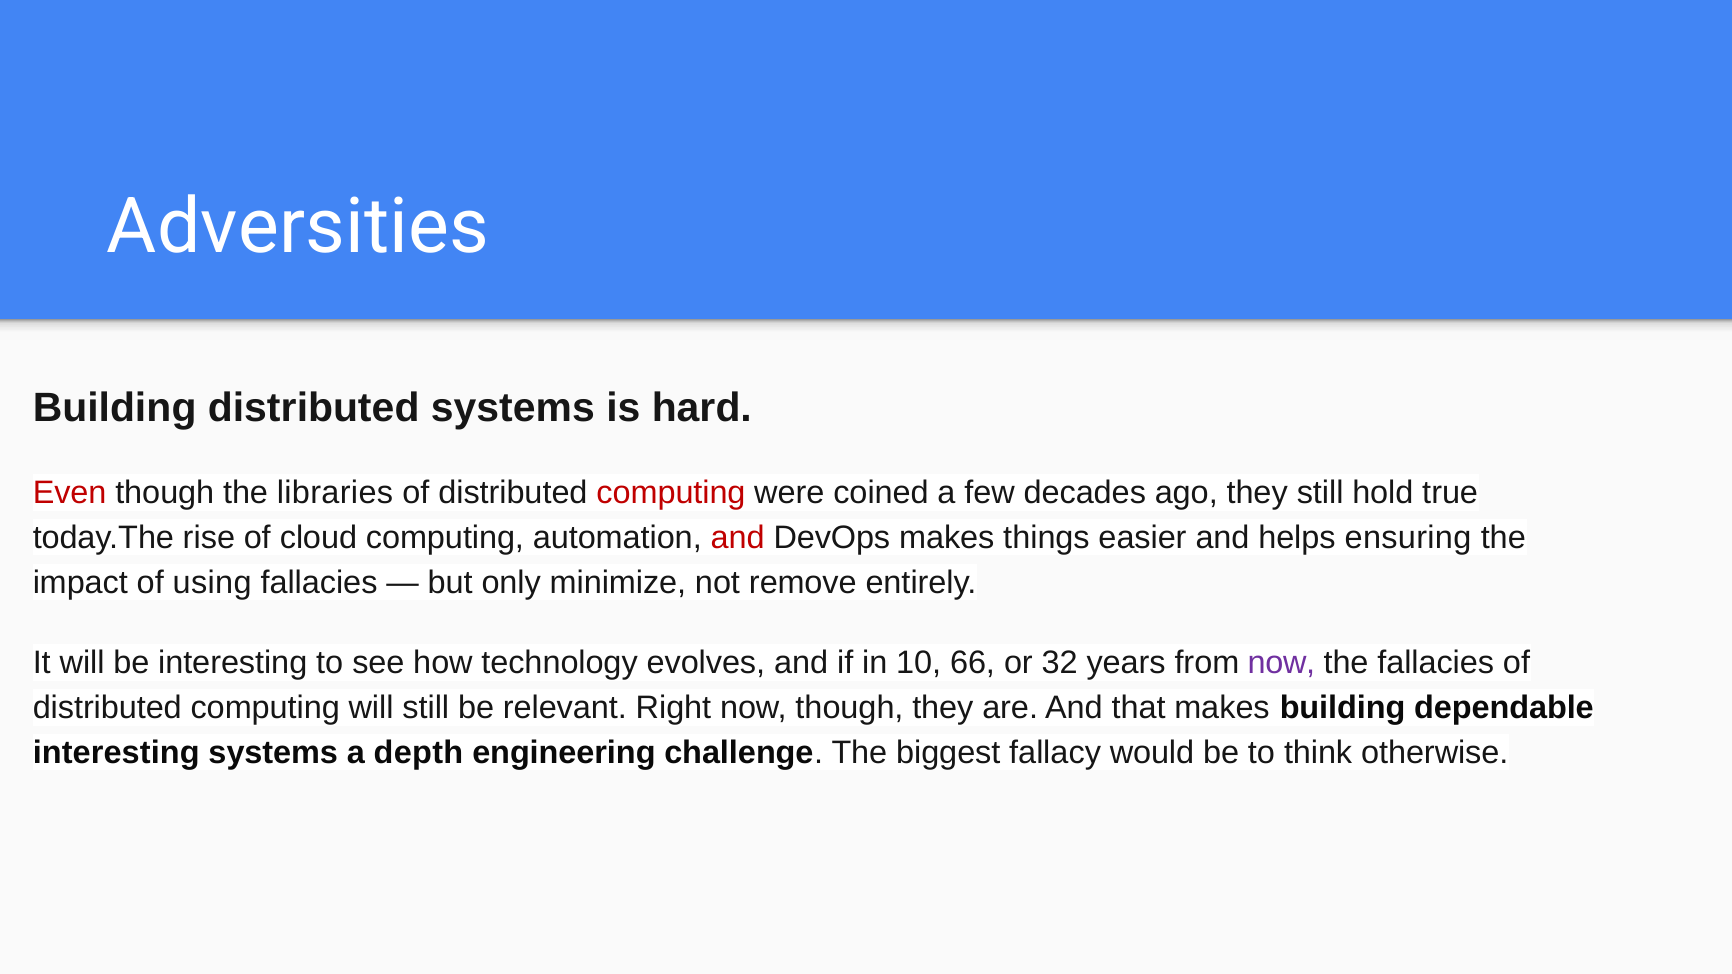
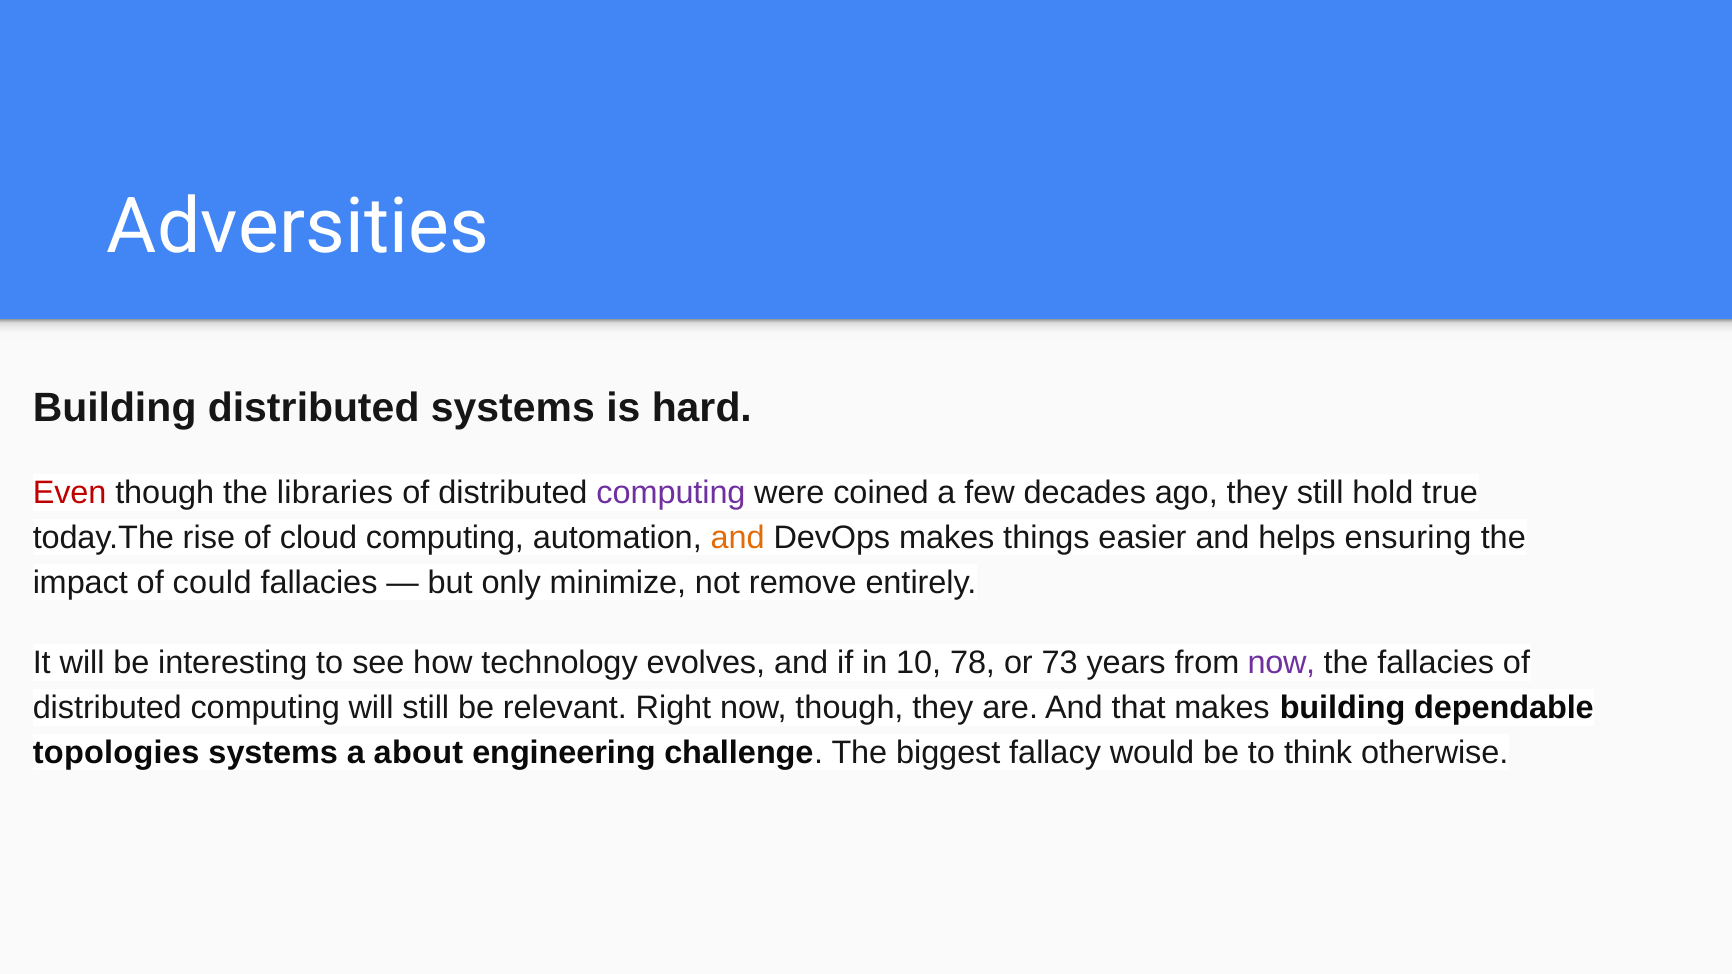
computing at (671, 493) colour: red -> purple
and at (738, 538) colour: red -> orange
using: using -> could
66: 66 -> 78
32: 32 -> 73
interesting at (116, 753): interesting -> topologies
depth: depth -> about
